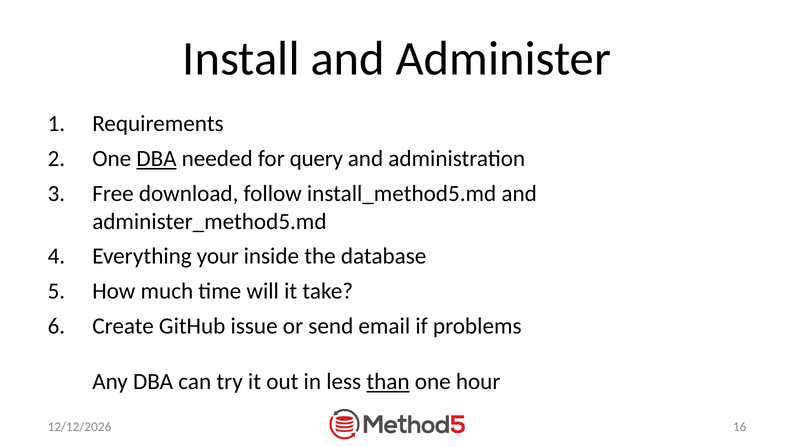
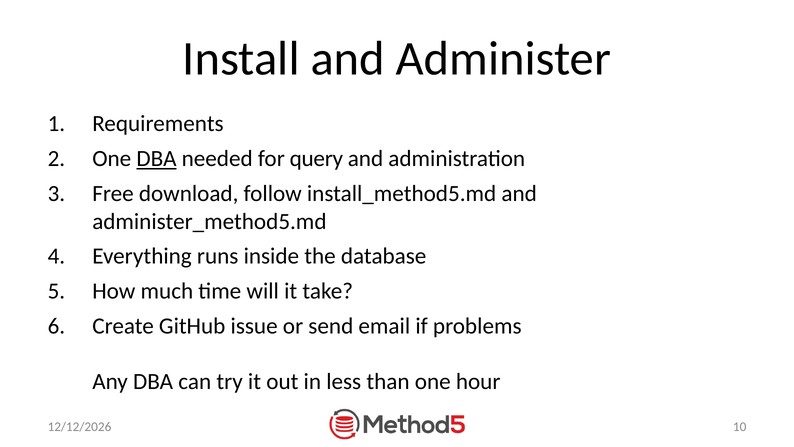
your: your -> runs
than underline: present -> none
16: 16 -> 10
